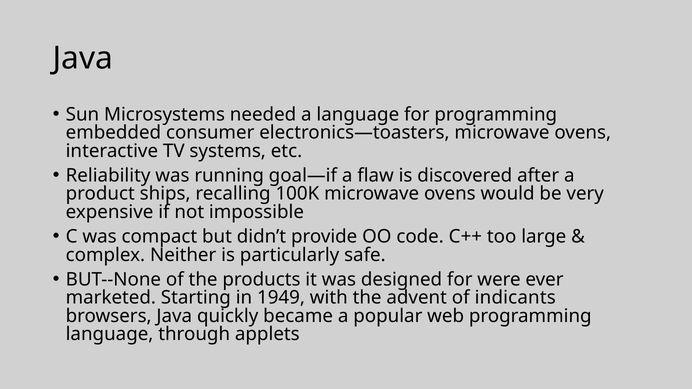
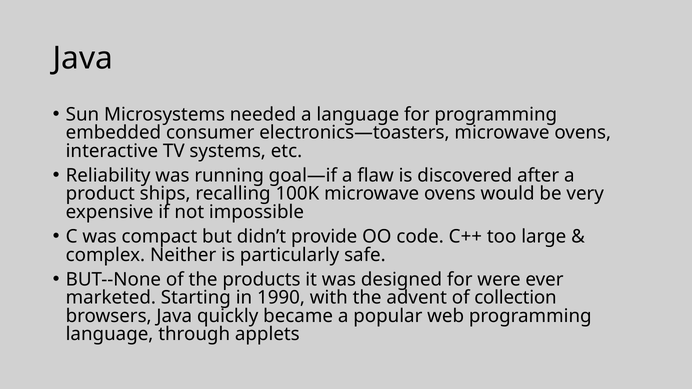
1949: 1949 -> 1990
indicants: indicants -> collection
